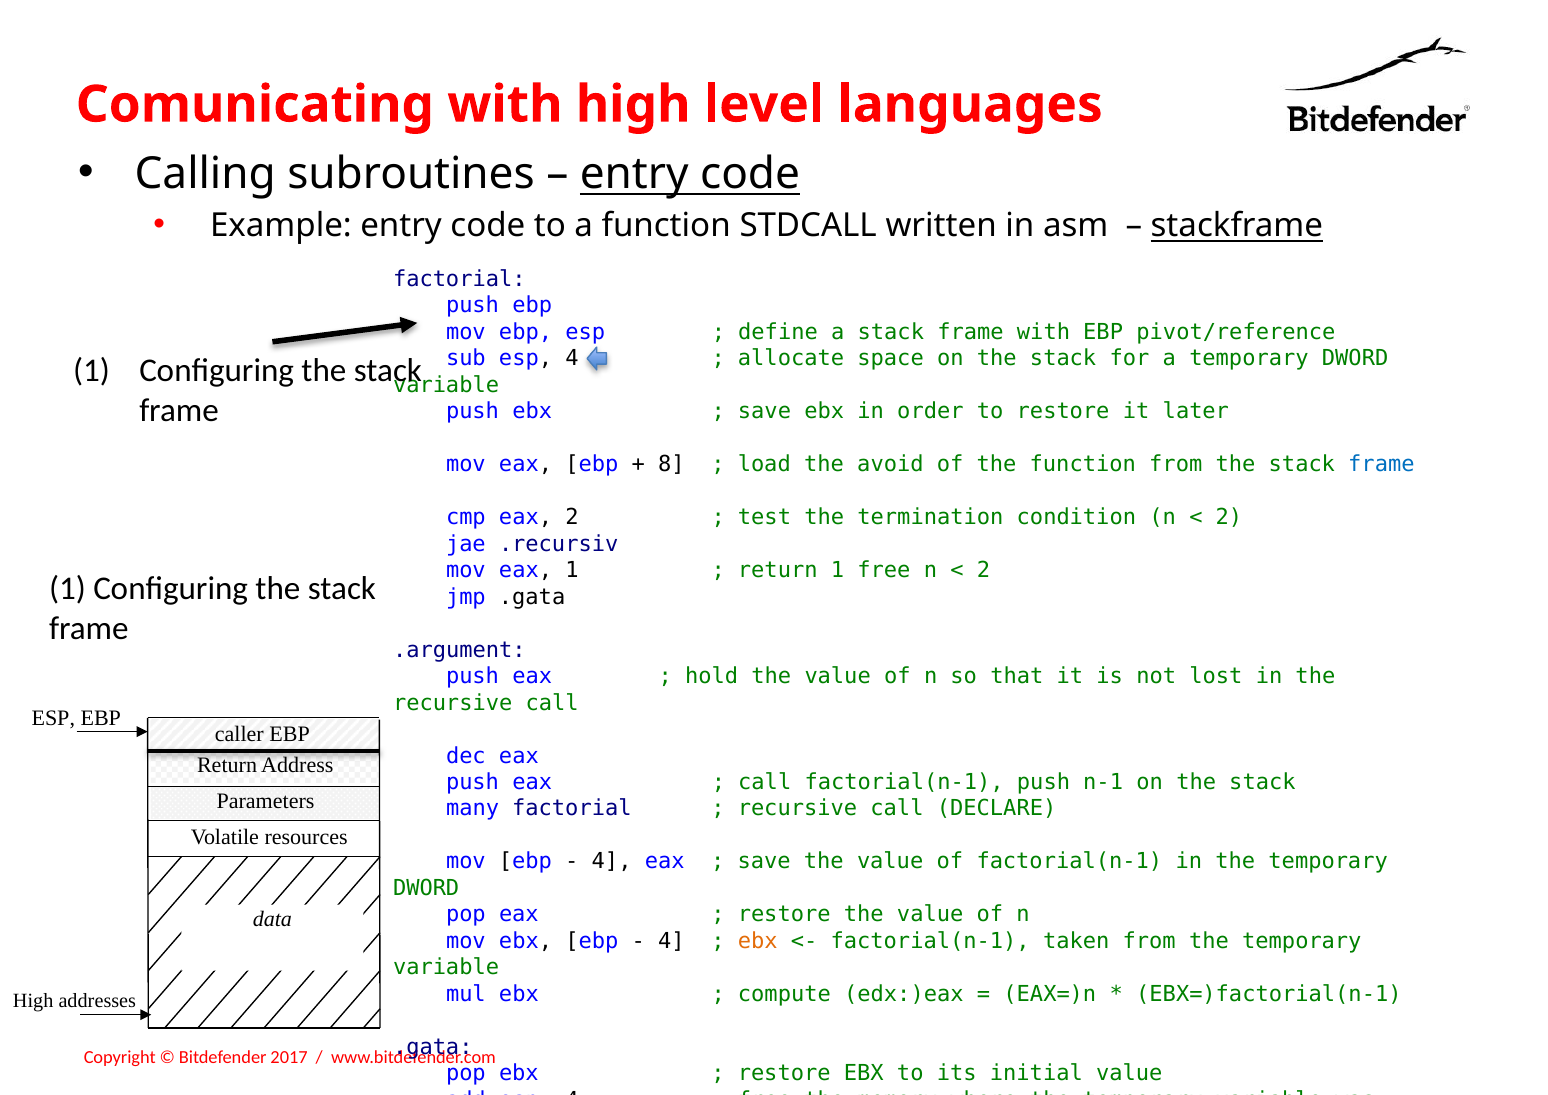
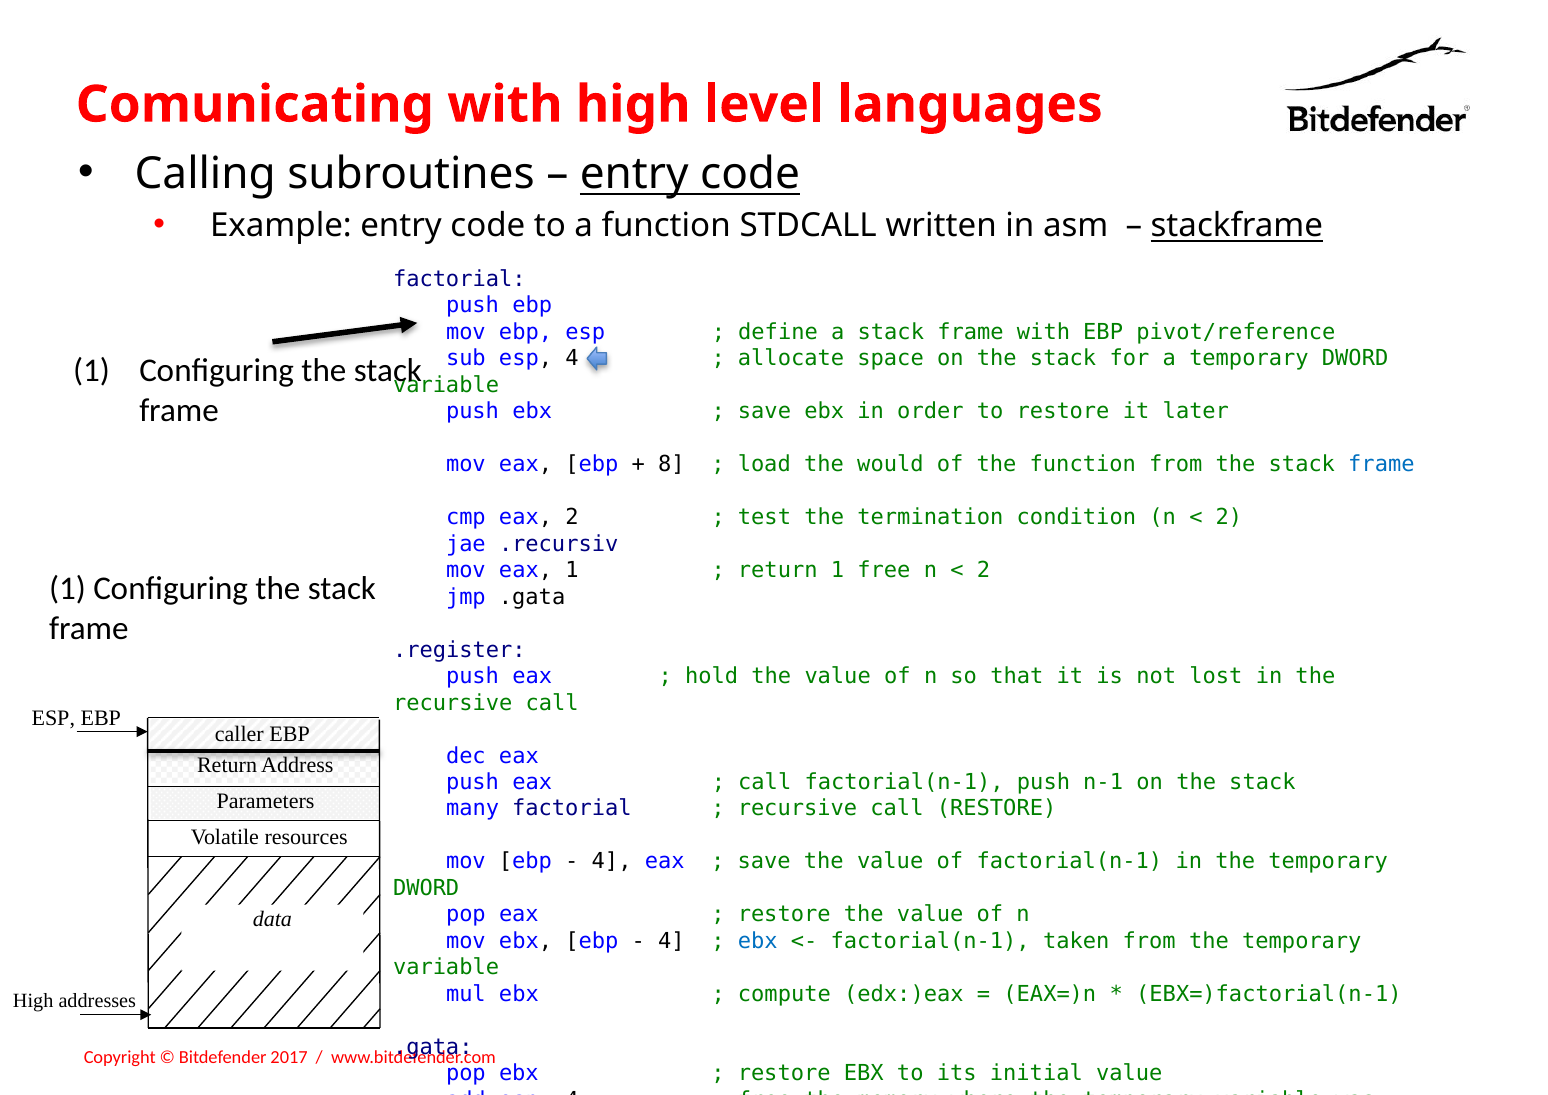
avoid: avoid -> would
.argument: .argument -> .register
call DECLARE: DECLARE -> RESTORE
ebx at (758, 941) colour: orange -> blue
